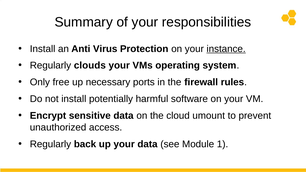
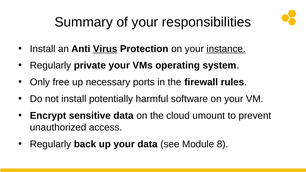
Virus underline: none -> present
clouds: clouds -> private
1: 1 -> 8
